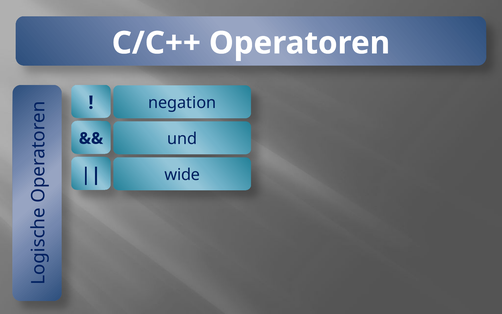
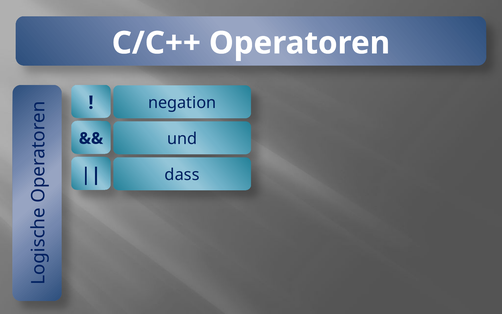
wide: wide -> dass
